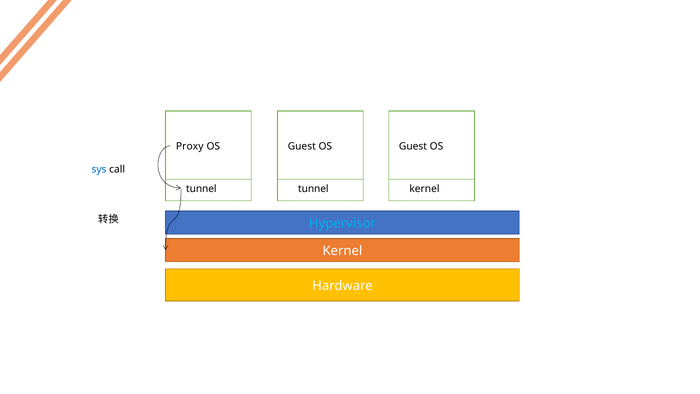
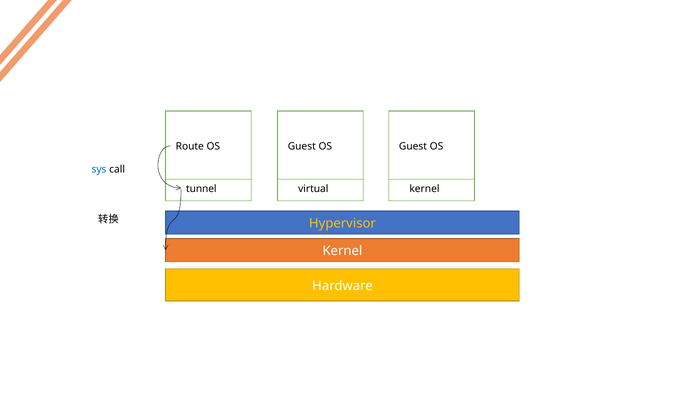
Proxy: Proxy -> Route
tunnel at (313, 189): tunnel -> virtual
Hypervisor colour: light blue -> yellow
